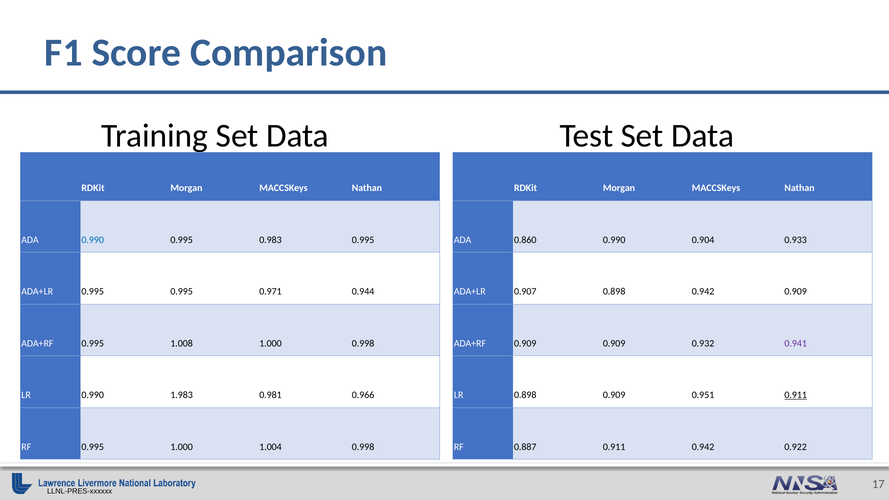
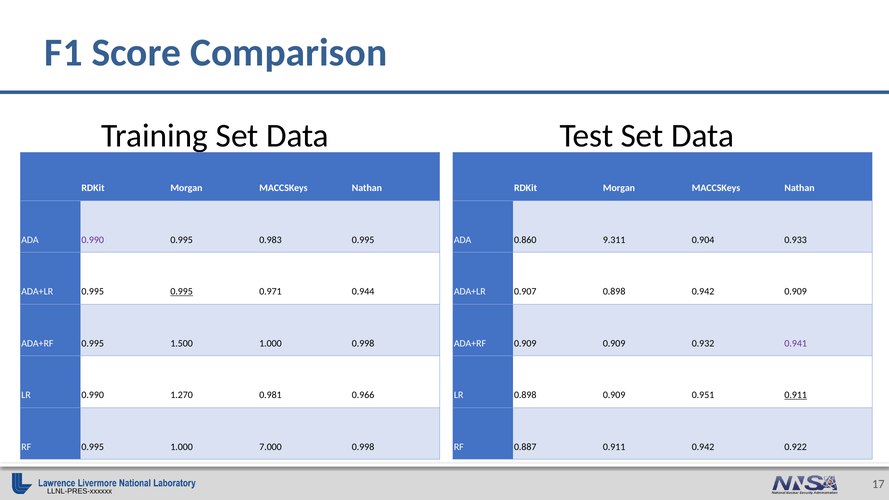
0.990 at (93, 240) colour: blue -> purple
0.860 0.990: 0.990 -> 9.311
0.995 at (182, 292) underline: none -> present
1.008: 1.008 -> 1.500
1.983: 1.983 -> 1.270
1.004: 1.004 -> 7.000
